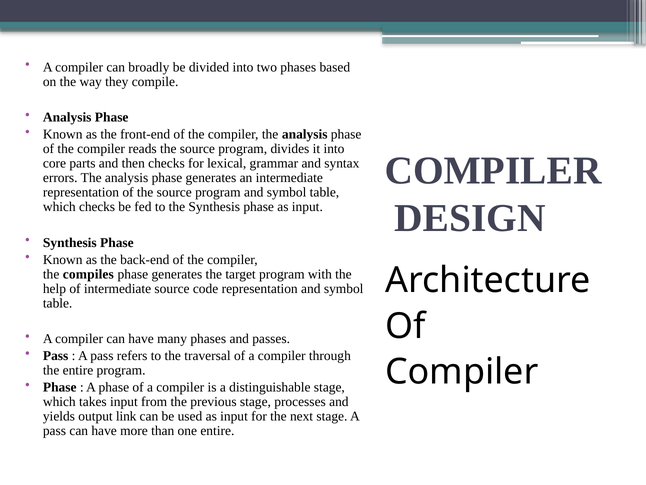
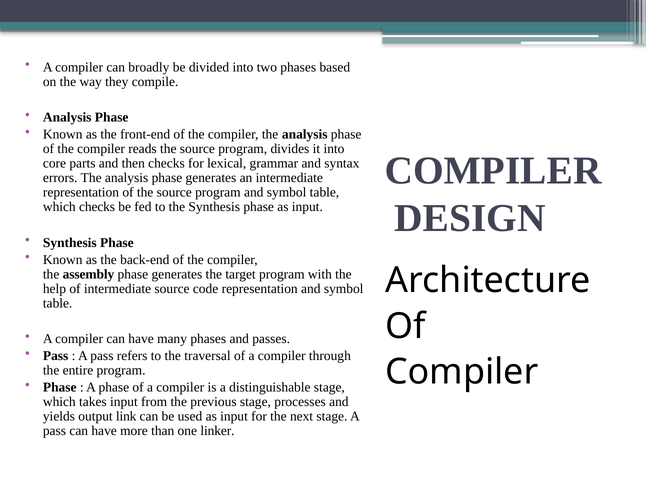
compiles: compiles -> assembly
one entire: entire -> linker
